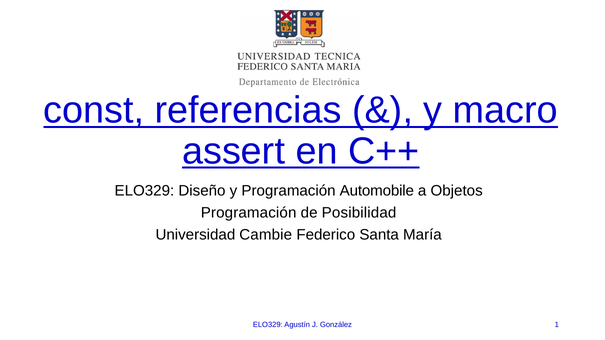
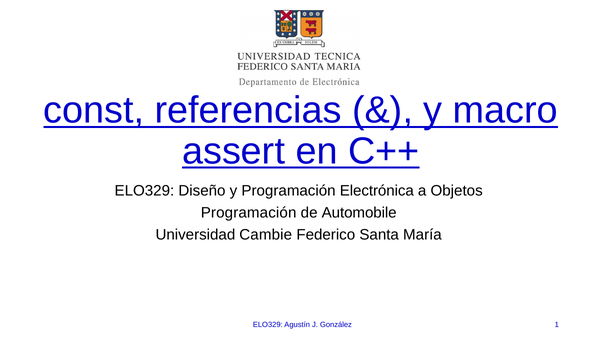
Automobile: Automobile -> Electrónica
Posibilidad: Posibilidad -> Automobile
